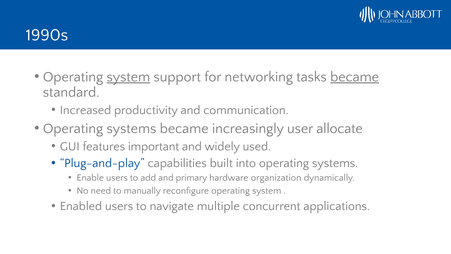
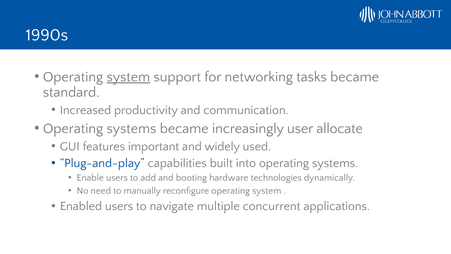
became at (355, 77) underline: present -> none
primary: primary -> booting
organization: organization -> technologies
